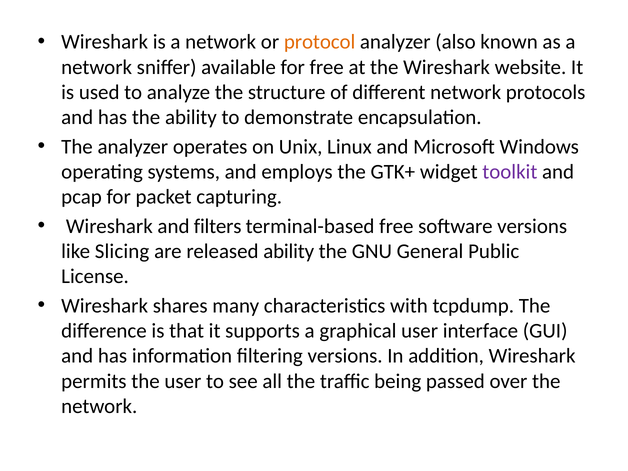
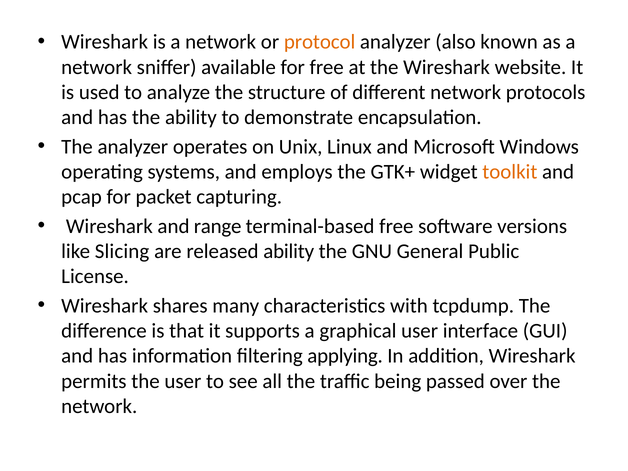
toolkit colour: purple -> orange
filters: filters -> range
filtering versions: versions -> applying
